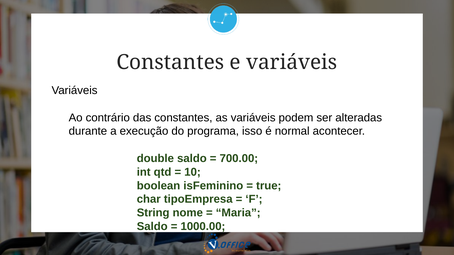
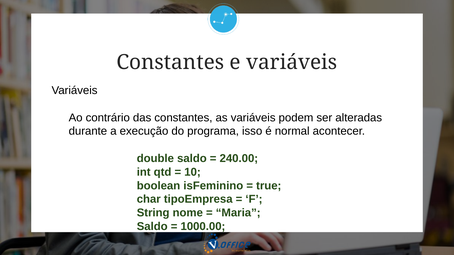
700.00: 700.00 -> 240.00
